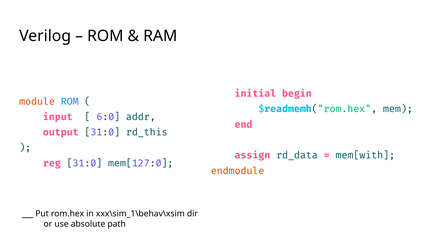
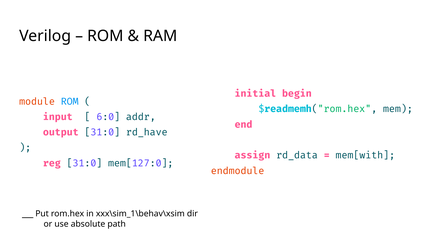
rd_this: rd_this -> rd_have
